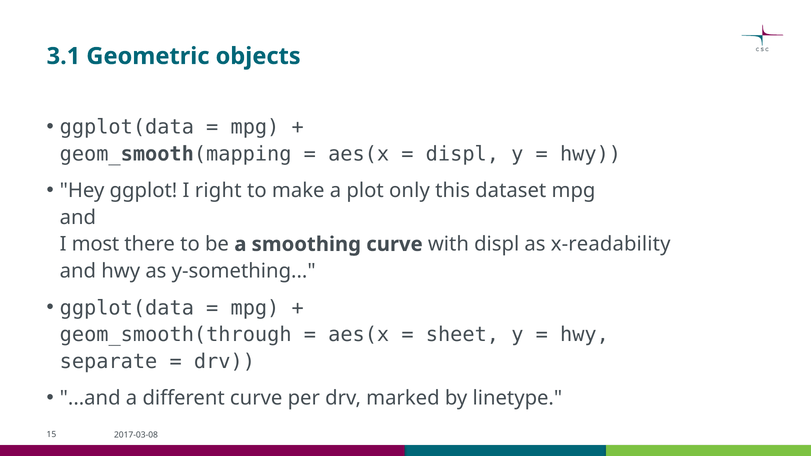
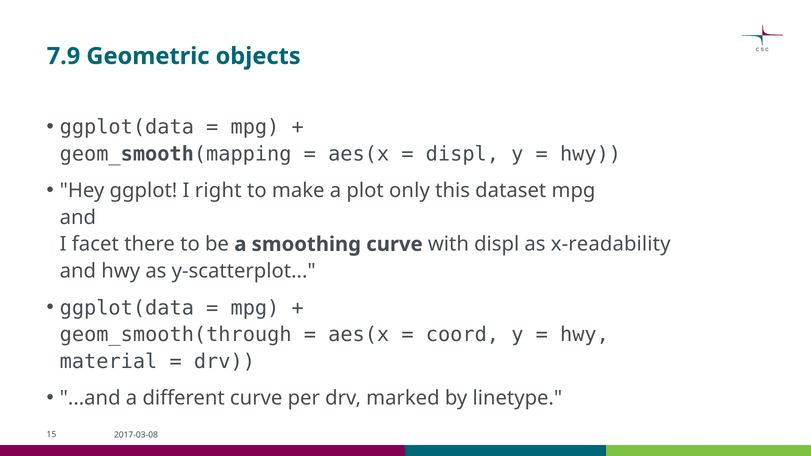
3.1: 3.1 -> 7.9
most: most -> facet
y-something: y-something -> y-scatterplot
sheet: sheet -> coord
separate: separate -> material
